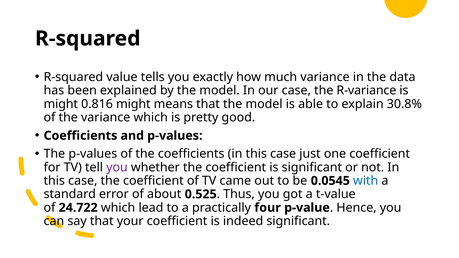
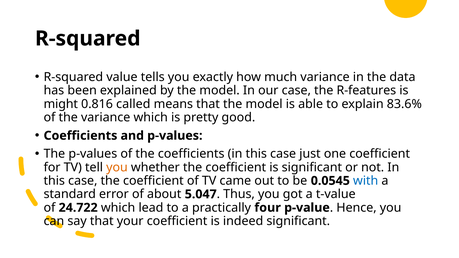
R-variance: R-variance -> R-features
0.816 might: might -> called
30.8%: 30.8% -> 83.6%
you at (117, 167) colour: purple -> orange
0.525: 0.525 -> 5.047
